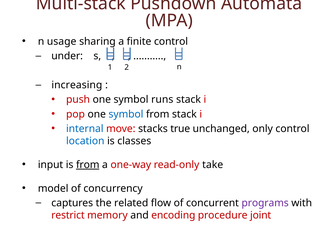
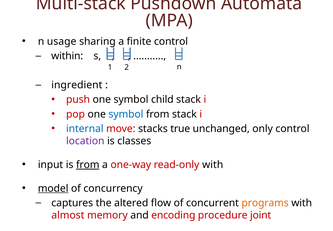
under: under -> within
increasing: increasing -> ingredient
runs: runs -> child
location colour: blue -> purple
read-only take: take -> with
model underline: none -> present
related: related -> altered
programs colour: purple -> orange
restrict: restrict -> almost
